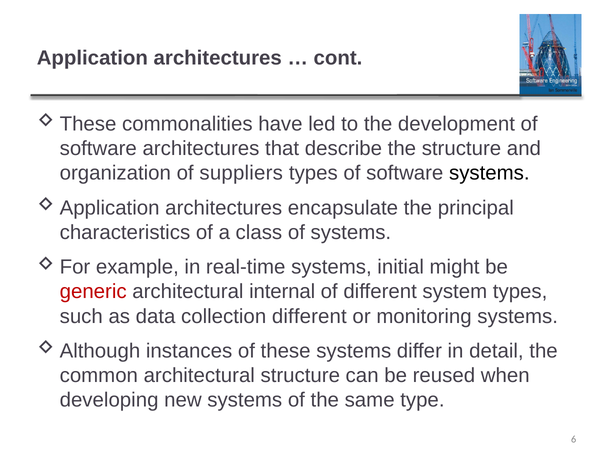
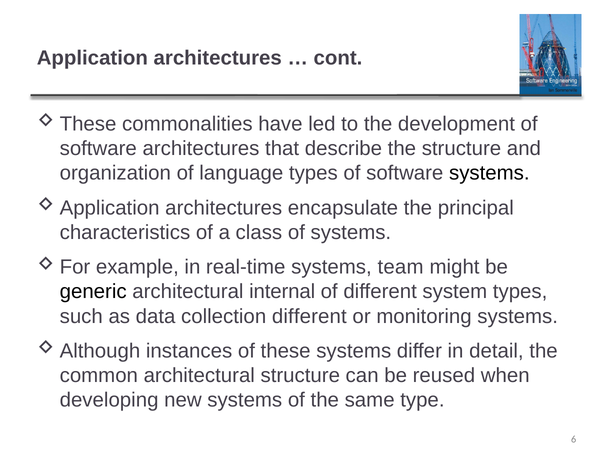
suppliers: suppliers -> language
initial: initial -> team
generic colour: red -> black
